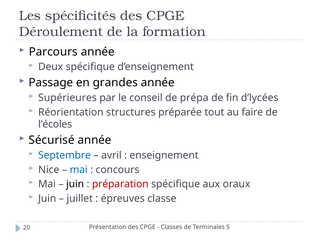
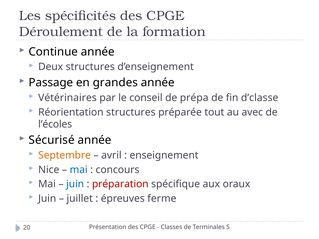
Parcours: Parcours -> Continue
Deux spécifique: spécifique -> structures
Supérieures: Supérieures -> Vétérinaires
d’lycées: d’lycées -> d’classe
faire: faire -> avec
Septembre colour: blue -> orange
juin at (75, 184) colour: black -> blue
classe: classe -> ferme
